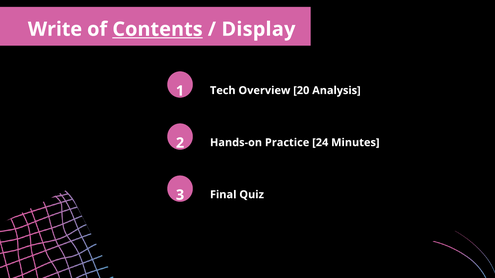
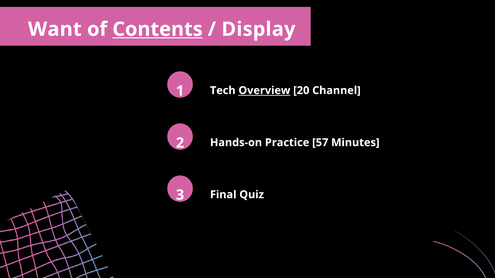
Write: Write -> Want
Overview underline: none -> present
Analysis: Analysis -> Channel
24: 24 -> 57
